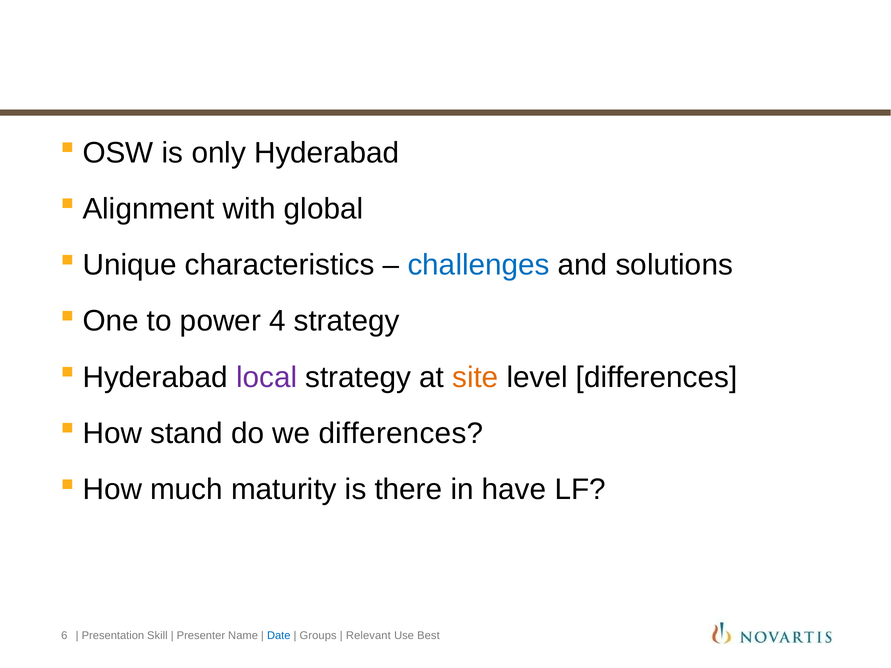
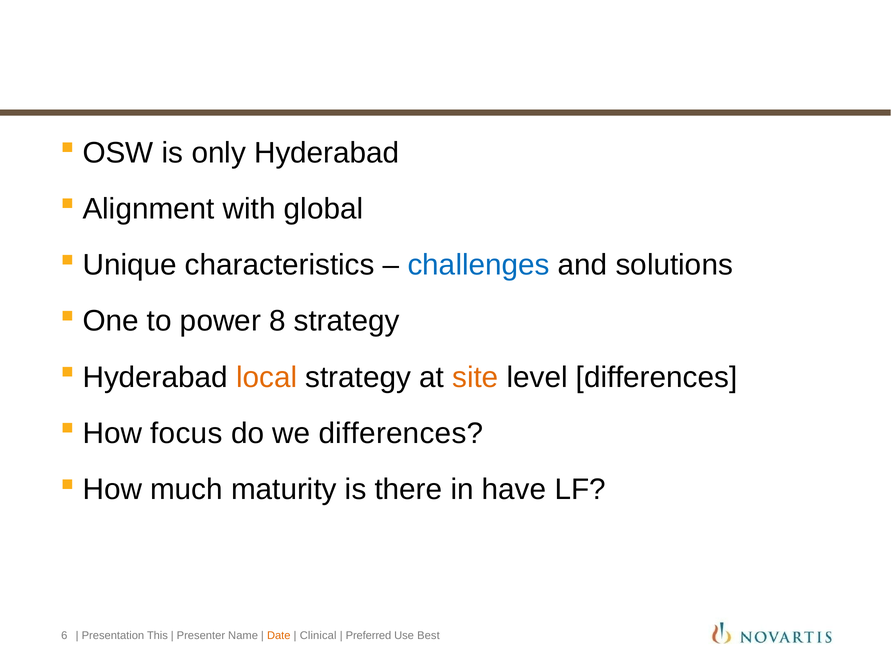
4: 4 -> 8
local colour: purple -> orange
stand: stand -> focus
Skill: Skill -> This
Date colour: blue -> orange
Groups: Groups -> Clinical
Relevant: Relevant -> Preferred
